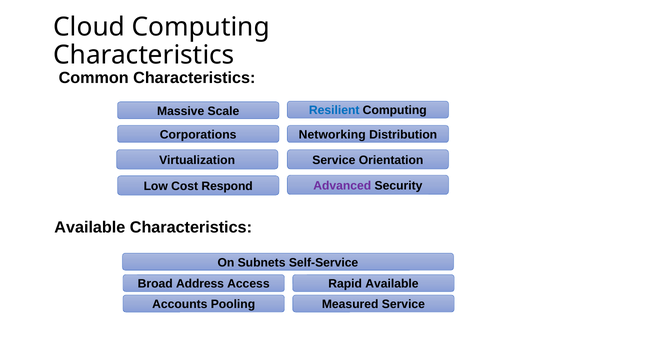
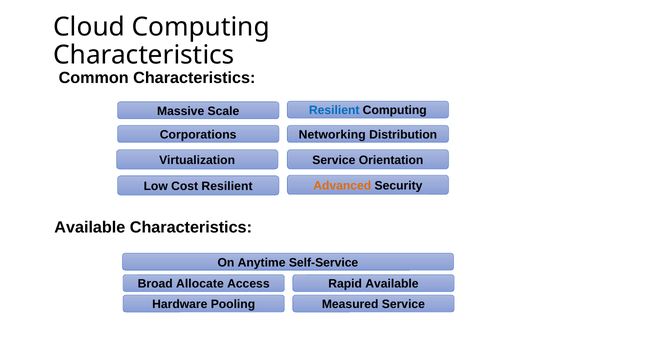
Advanced colour: purple -> orange
Cost Respond: Respond -> Resilient
Subnets: Subnets -> Anytime
Address: Address -> Allocate
Accounts: Accounts -> Hardware
